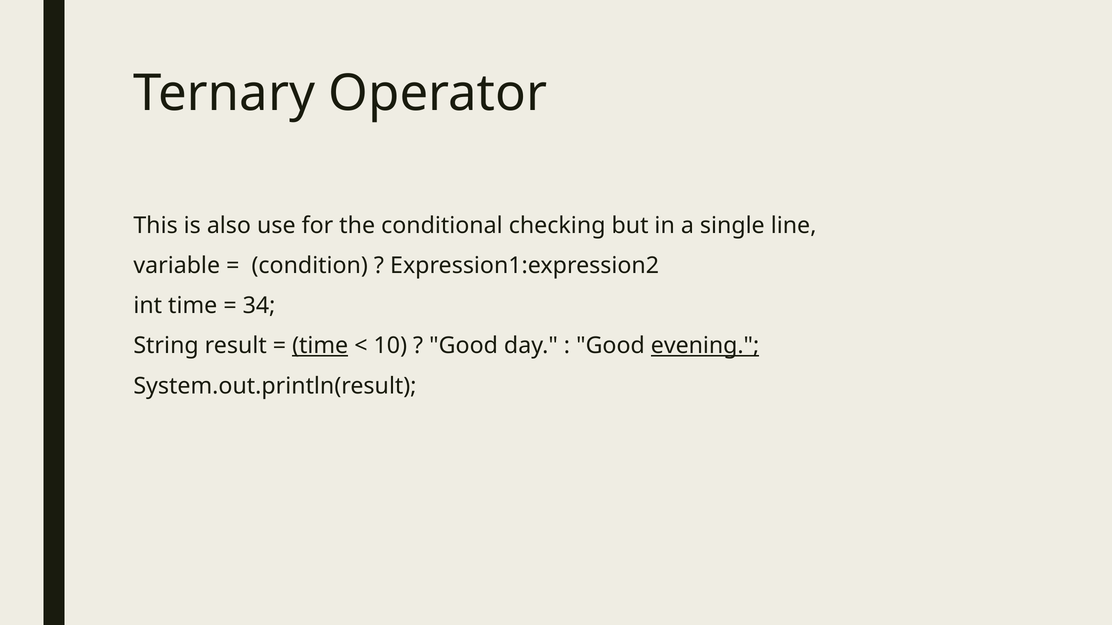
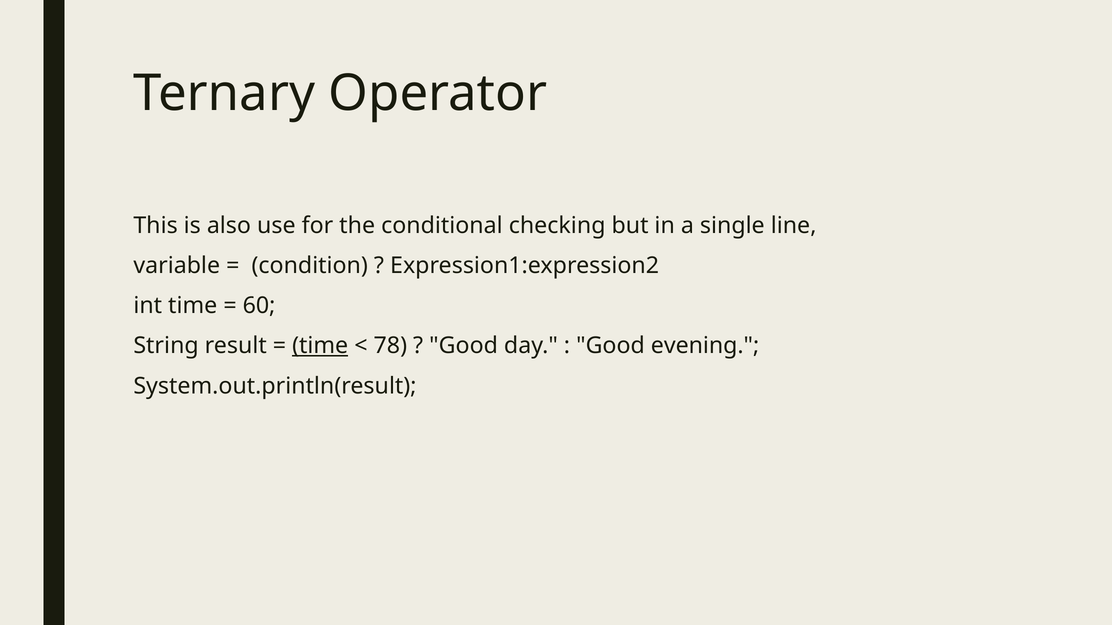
34: 34 -> 60
10: 10 -> 78
evening underline: present -> none
